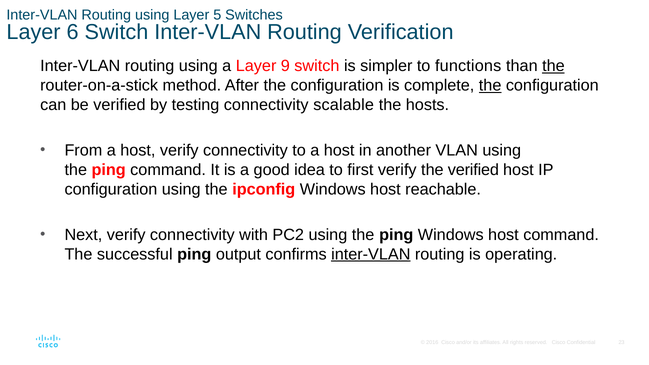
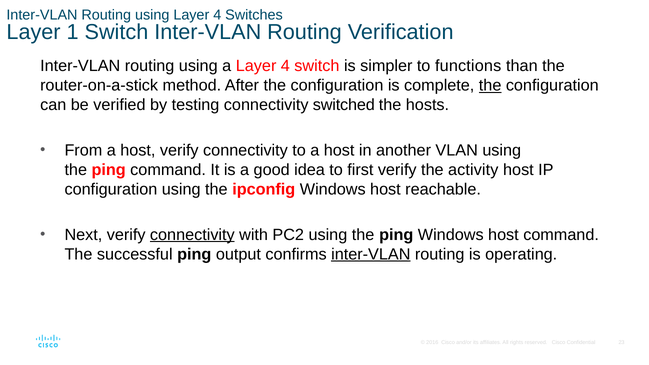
using Layer 5: 5 -> 4
6: 6 -> 1
a Layer 9: 9 -> 4
the at (553, 66) underline: present -> none
scalable: scalable -> switched
the verified: verified -> activity
connectivity at (192, 235) underline: none -> present
